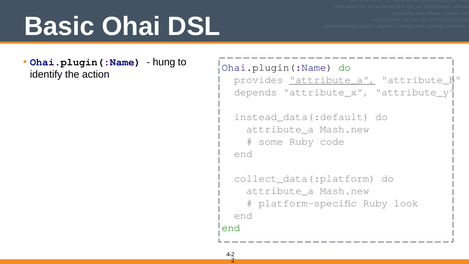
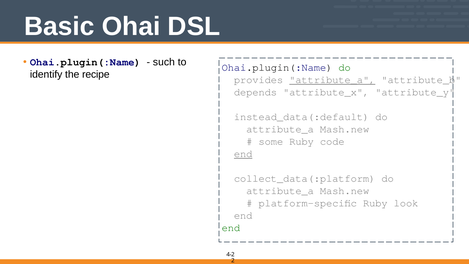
hung: hung -> such
action: action -> recipe
end at (243, 154) underline: none -> present
